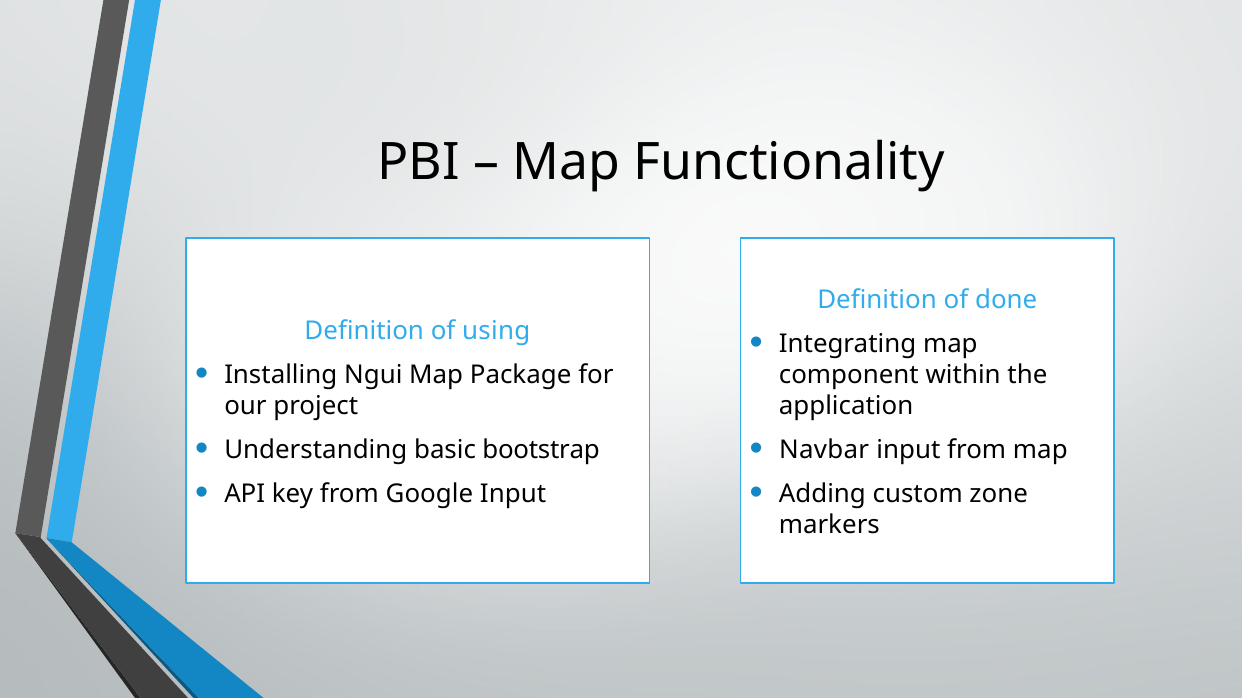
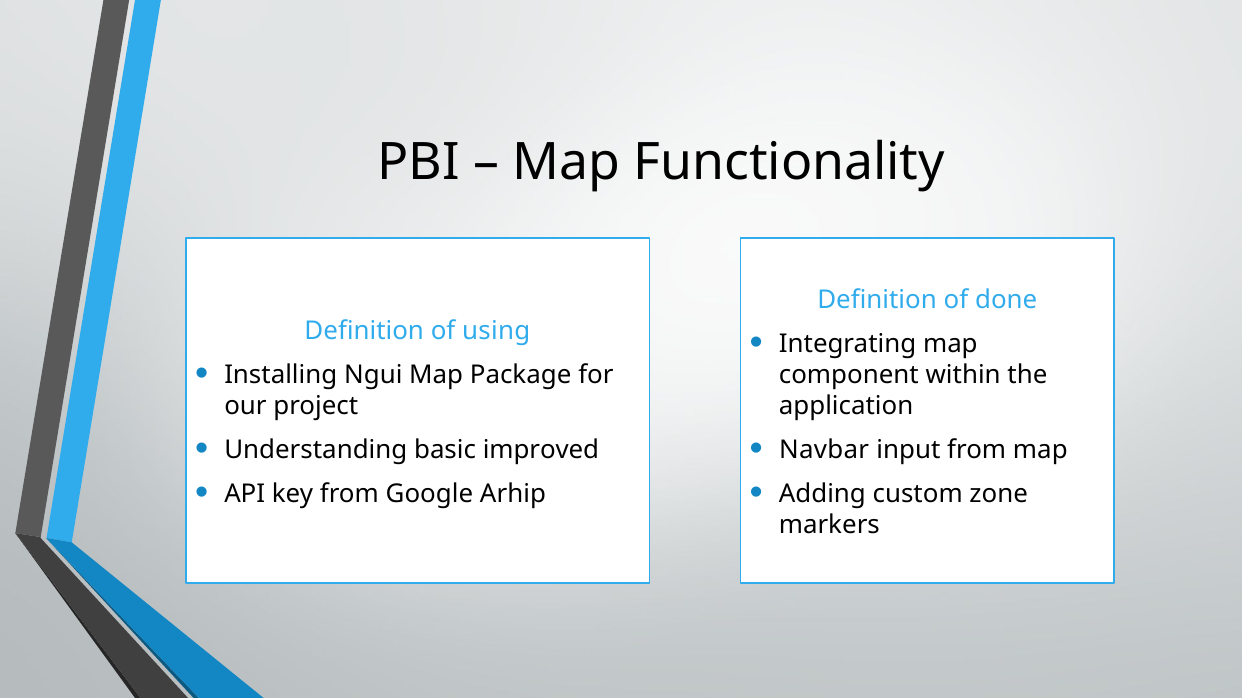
bootstrap: bootstrap -> improved
Google Input: Input -> Arhip
